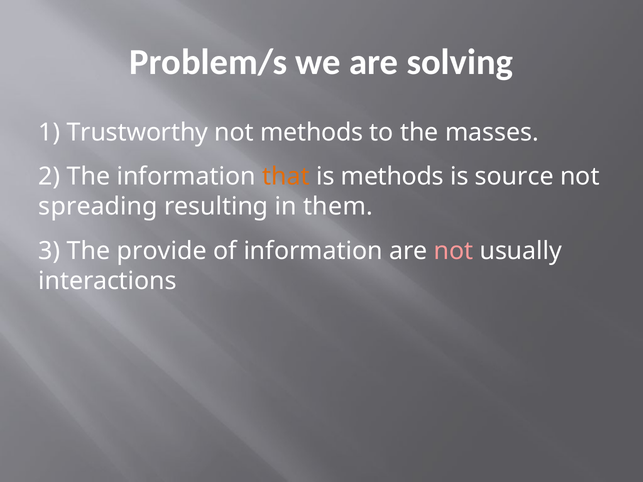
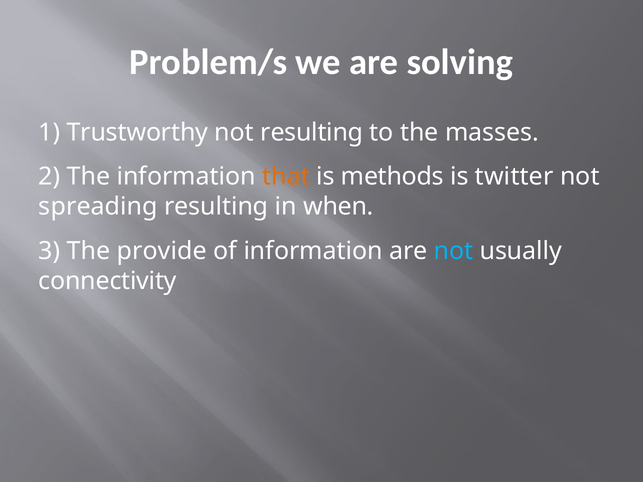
not methods: methods -> resulting
source: source -> twitter
them: them -> when
not at (453, 251) colour: pink -> light blue
interactions: interactions -> connectivity
